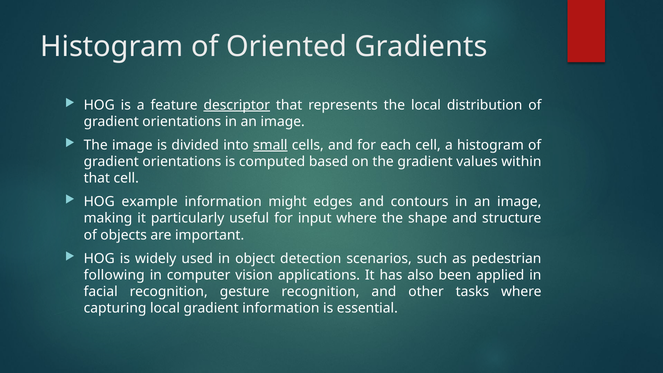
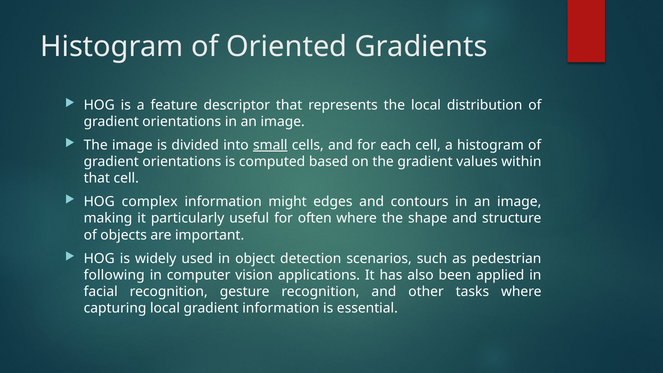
descriptor underline: present -> none
example: example -> complex
input: input -> often
